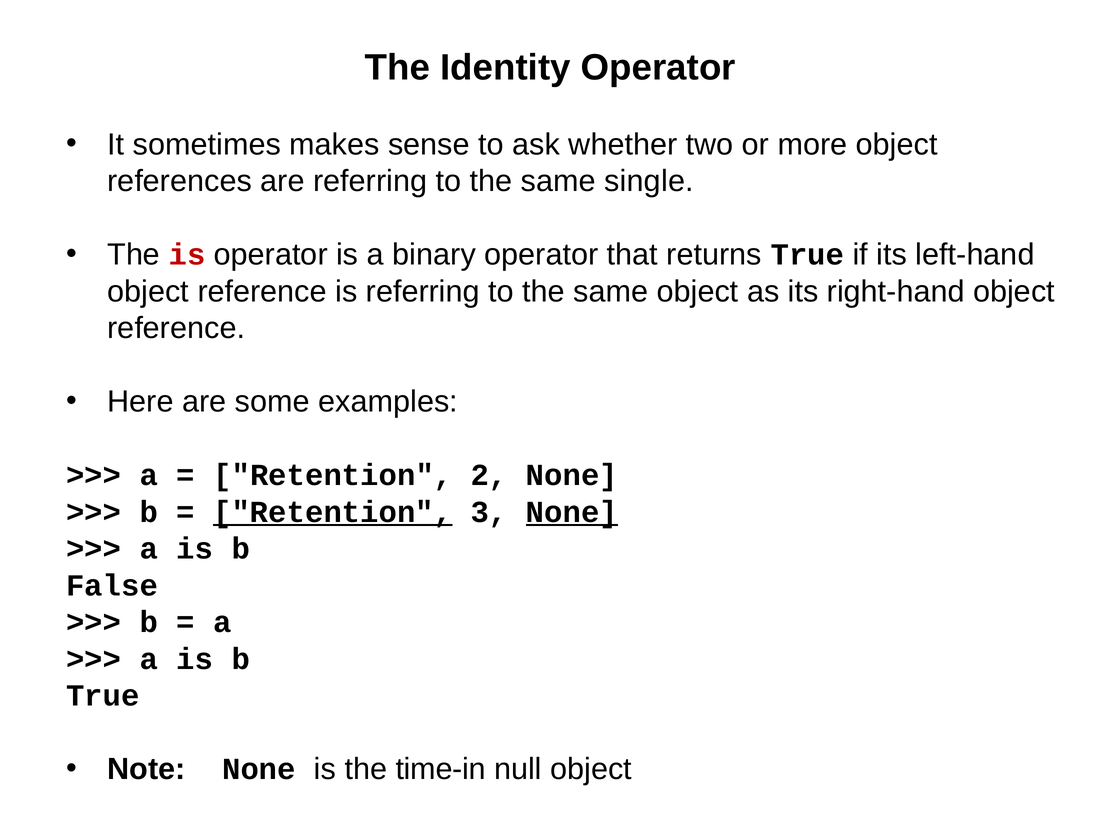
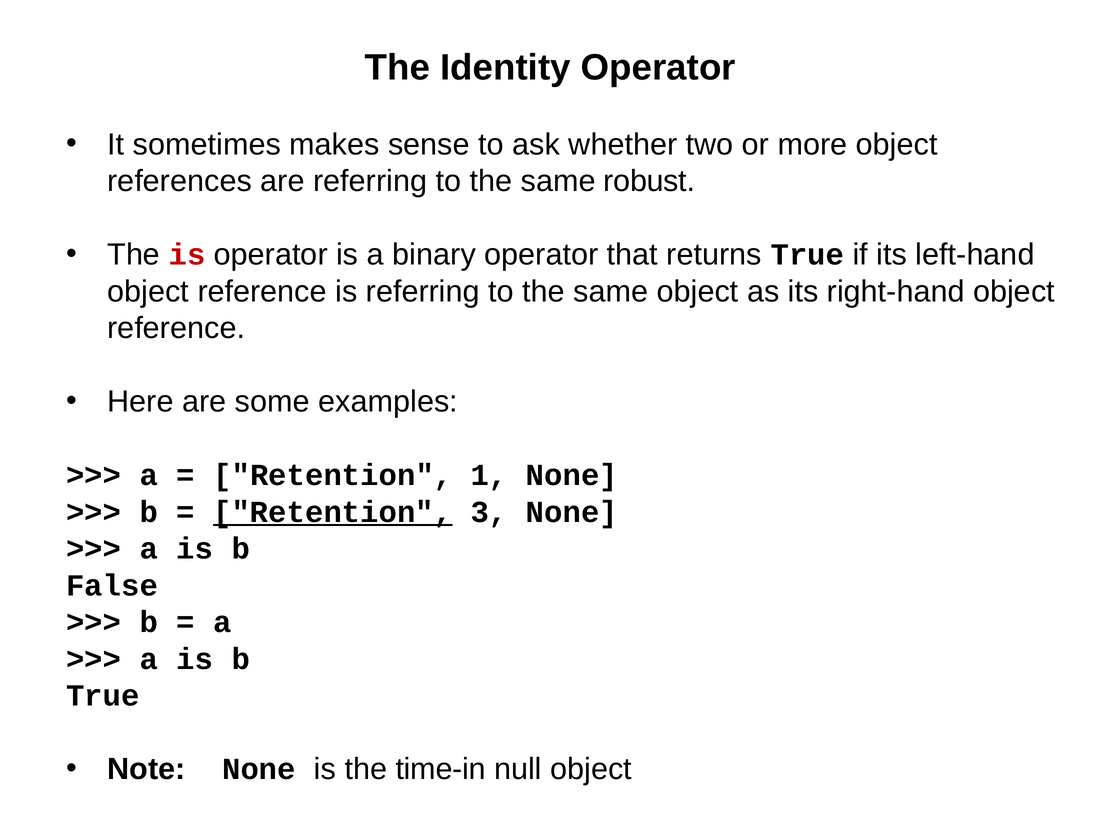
single: single -> robust
2: 2 -> 1
None at (572, 512) underline: present -> none
